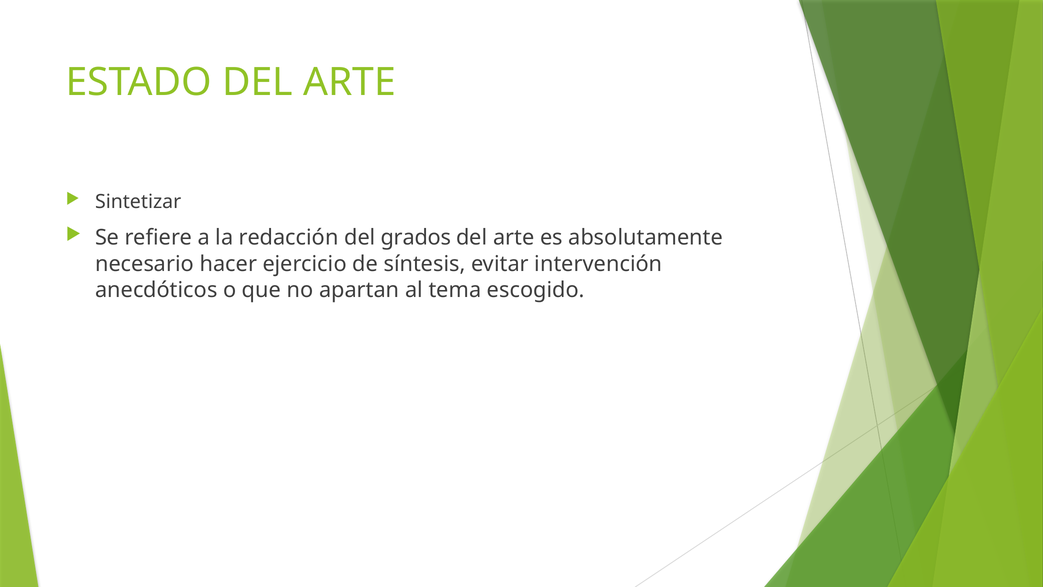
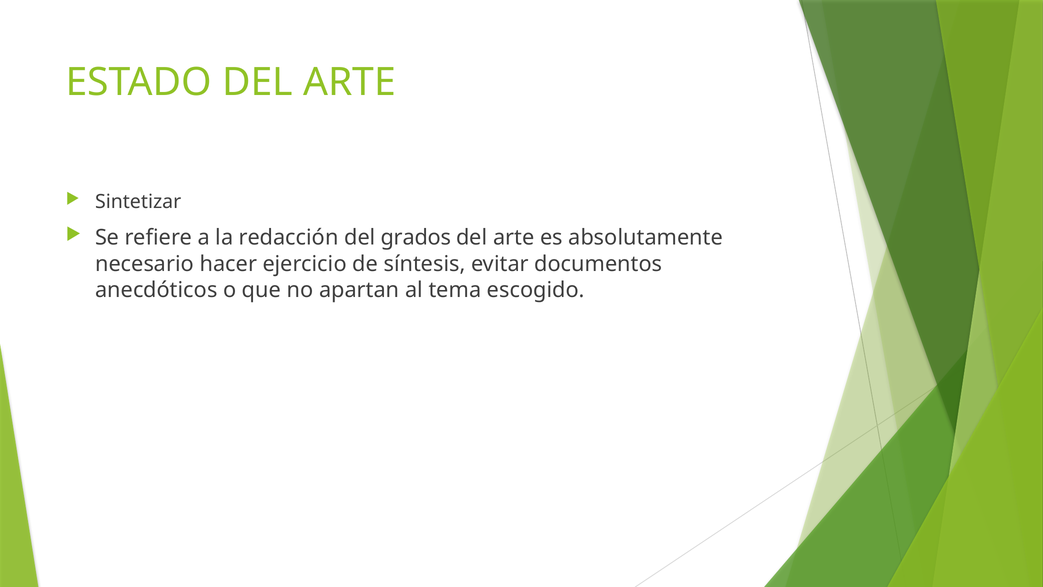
intervención: intervención -> documentos
